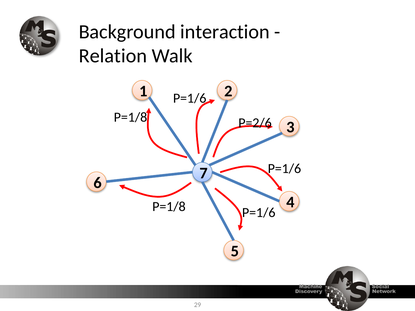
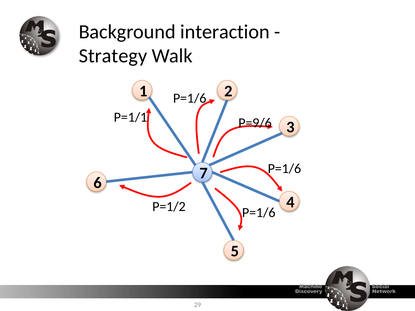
Relation: Relation -> Strategy
P=1/8 at (131, 117): P=1/8 -> P=1/1
P=2/6: P=2/6 -> P=9/6
P=1/8 at (169, 207): P=1/8 -> P=1/2
